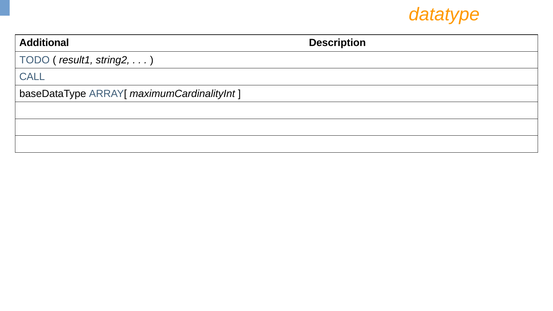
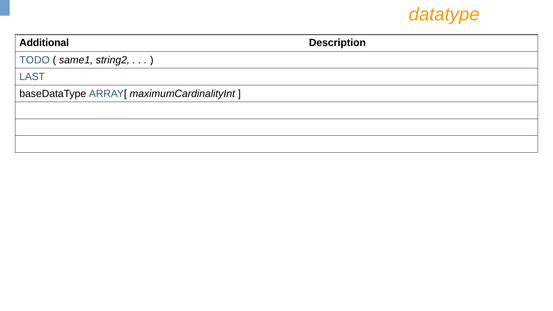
result1: result1 -> same1
CALL: CALL -> LAST
